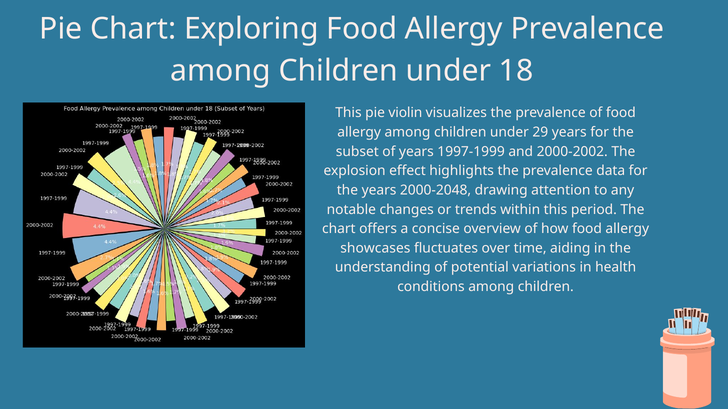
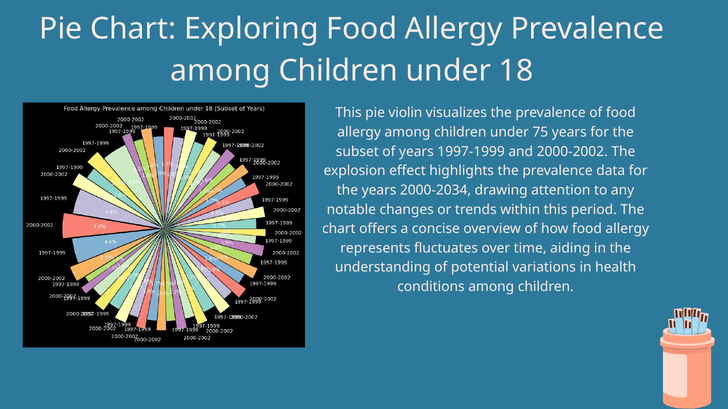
29: 29 -> 75
2000-2048: 2000-2048 -> 2000-2034
showcases: showcases -> represents
